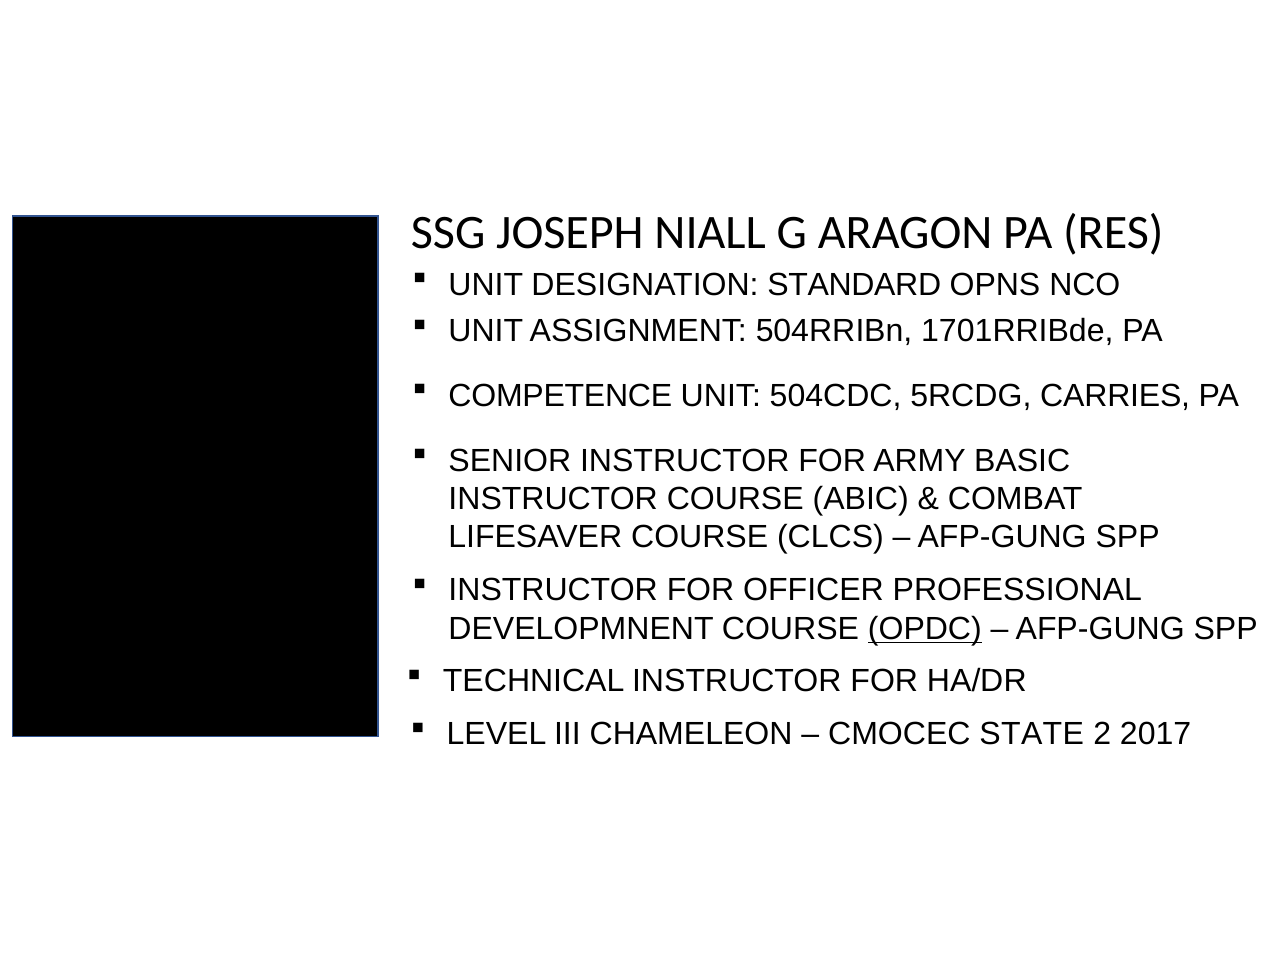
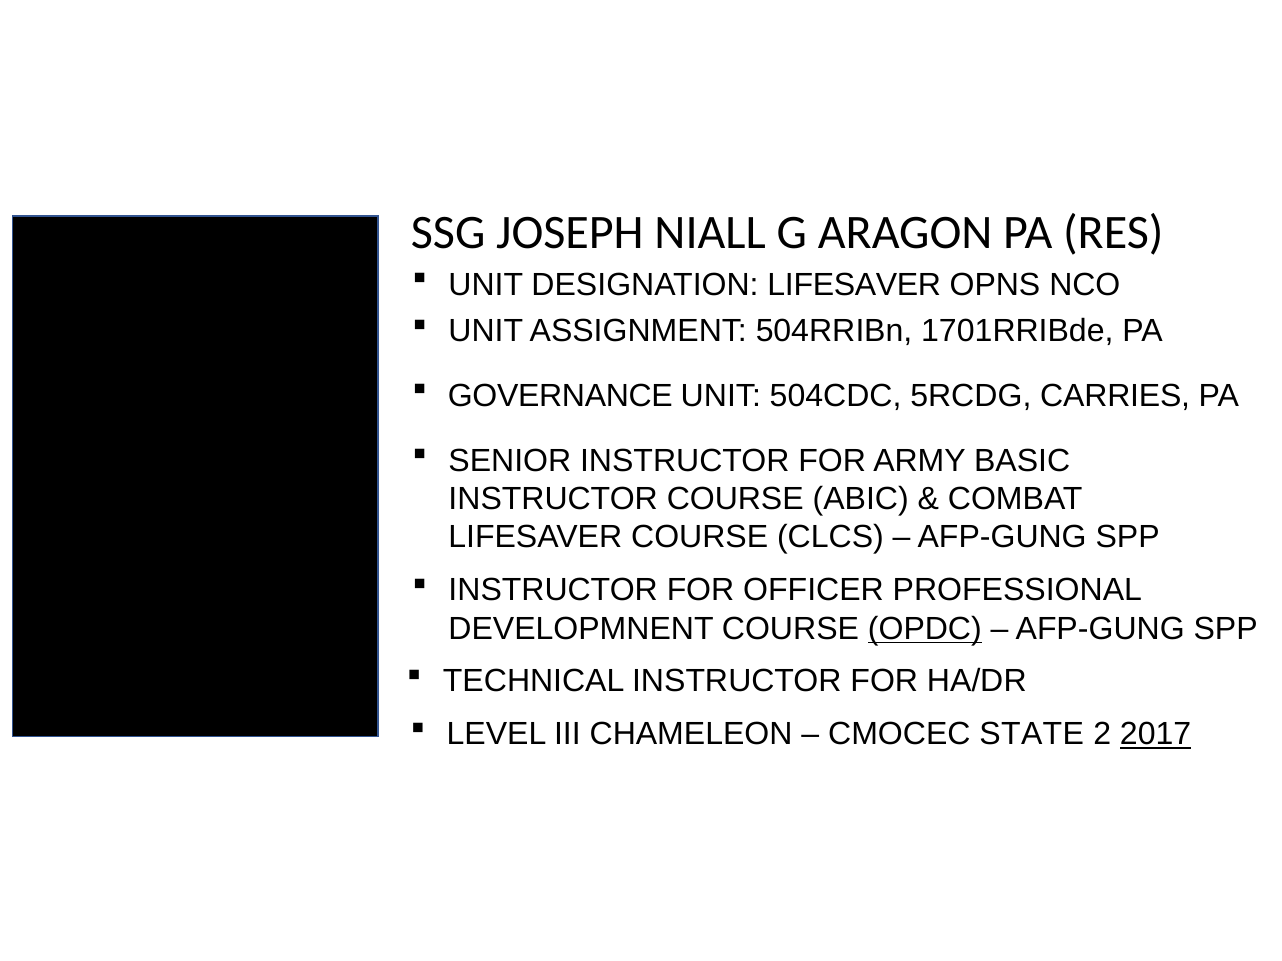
DESIGNATION STANDARD: STANDARD -> LIFESAVER
COMPETENCE: COMPETENCE -> GOVERNANCE
2017 underline: none -> present
